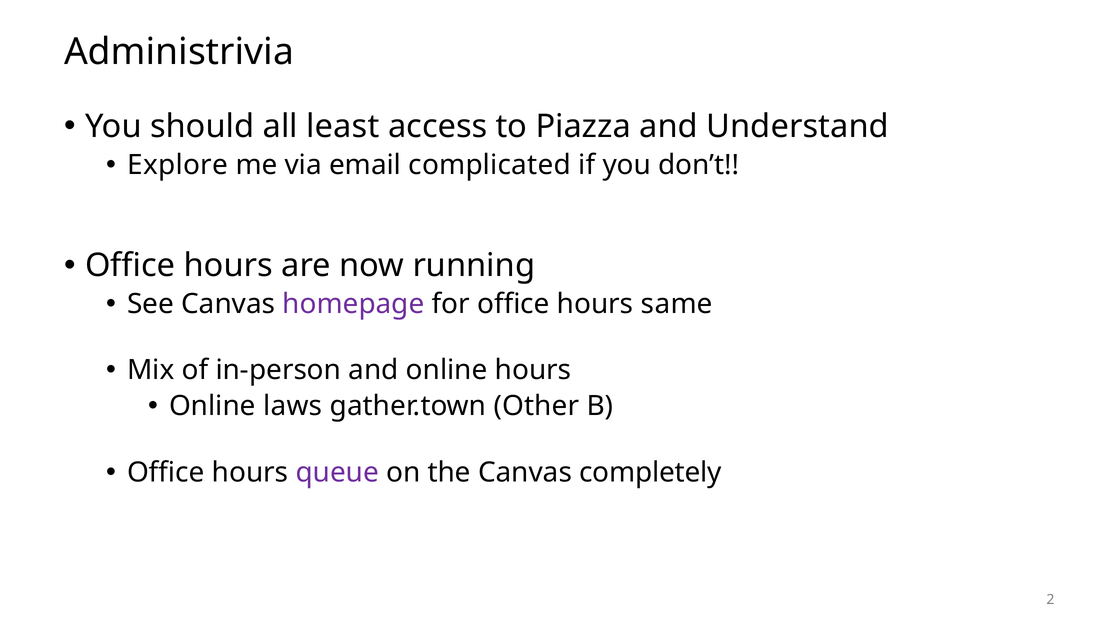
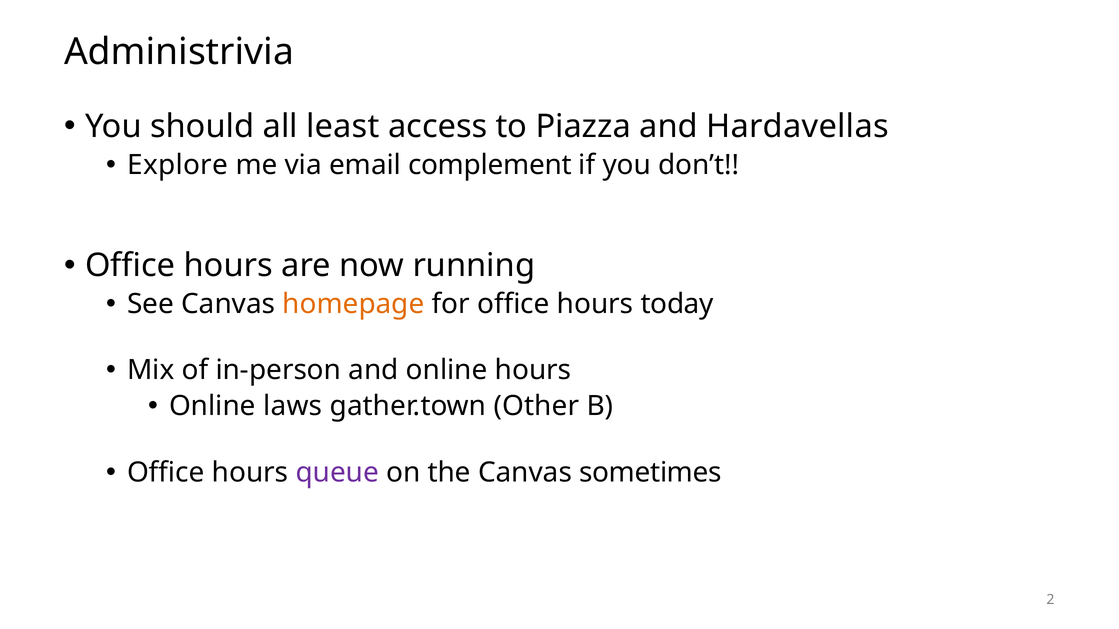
Understand: Understand -> Hardavellas
complicated: complicated -> complement
homepage colour: purple -> orange
same: same -> today
completely: completely -> sometimes
